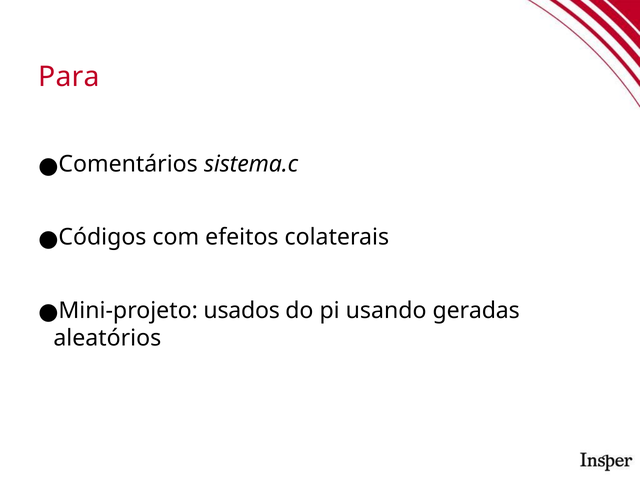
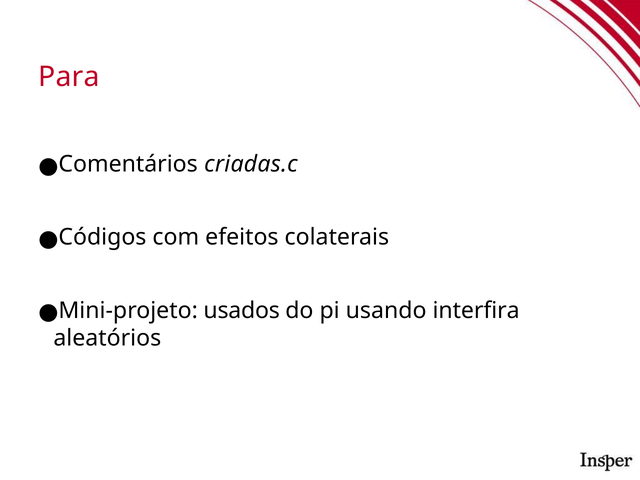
sistema.c: sistema.c -> criadas.c
geradas: geradas -> interfira
